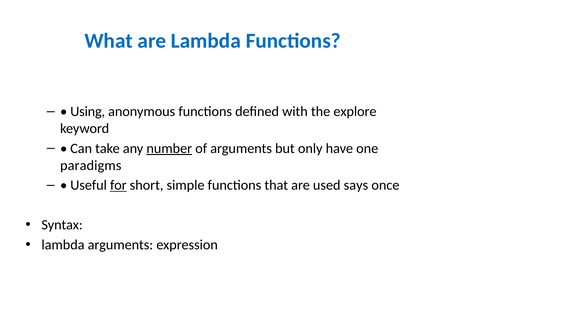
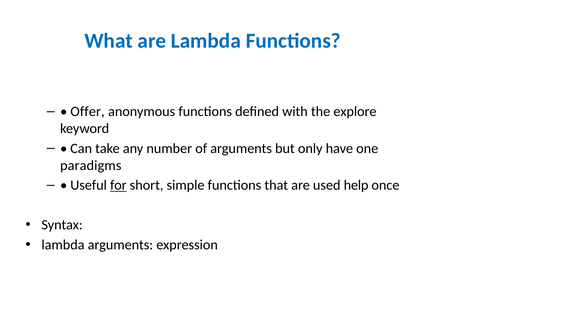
Using: Using -> Offer
number underline: present -> none
says: says -> help
